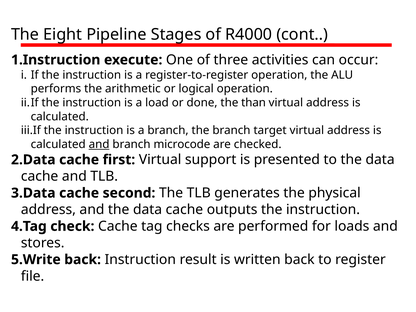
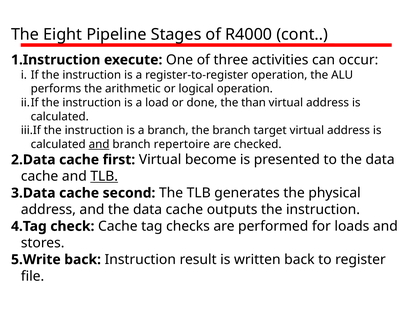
microcode: microcode -> repertoire
support: support -> become
TLB at (104, 176) underline: none -> present
